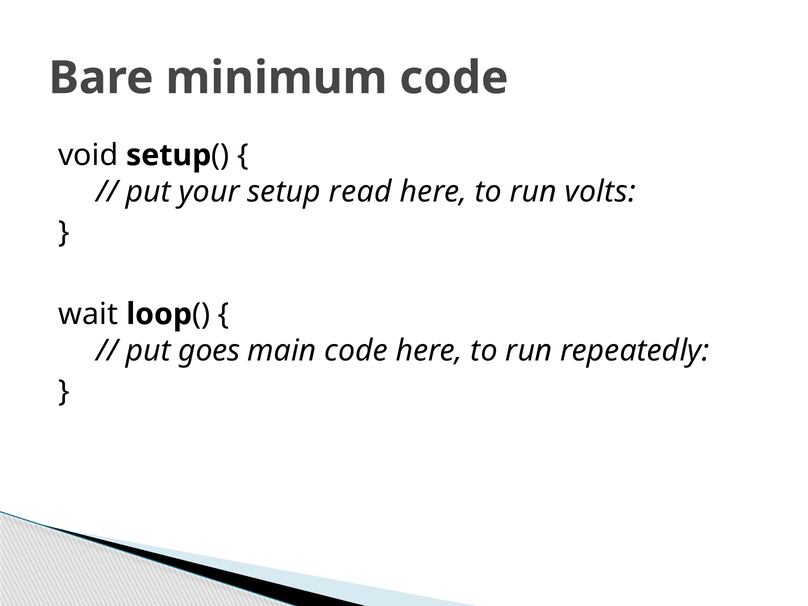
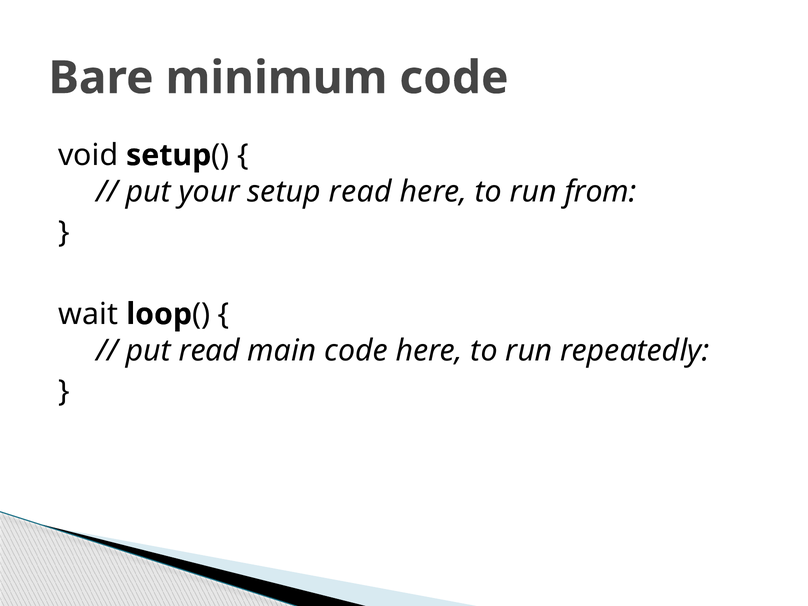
volts: volts -> from
put goes: goes -> read
